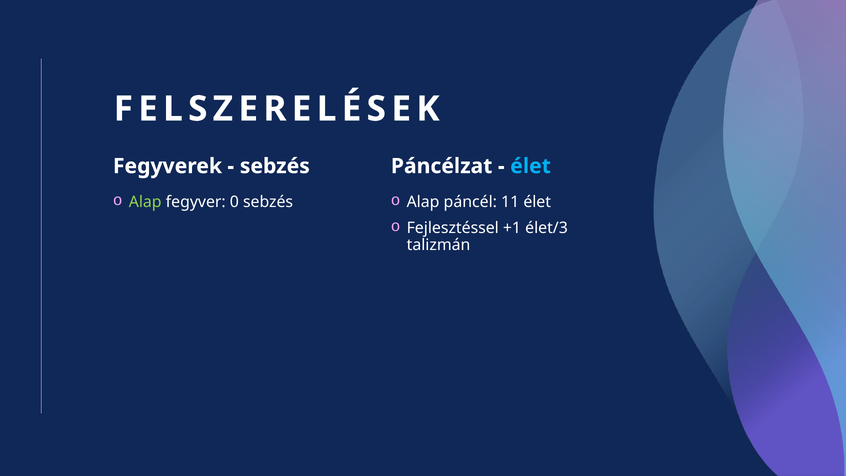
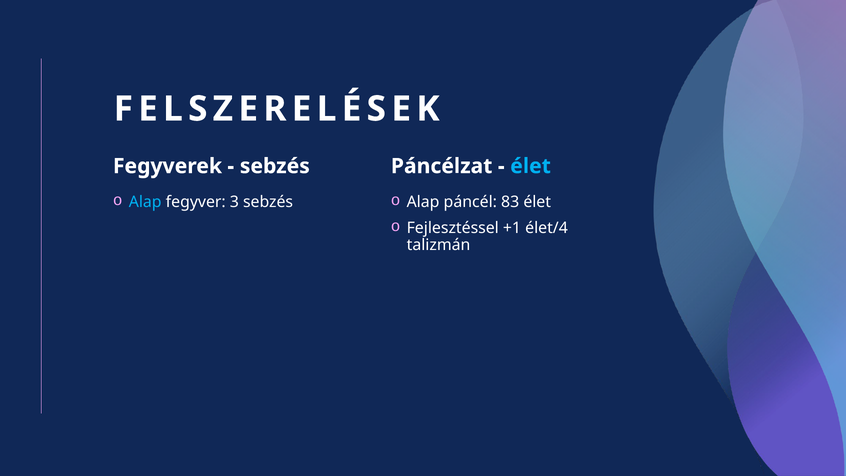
Alap at (145, 202) colour: light green -> light blue
0: 0 -> 3
11: 11 -> 83
élet/3: élet/3 -> élet/4
